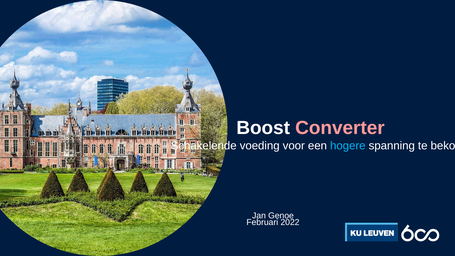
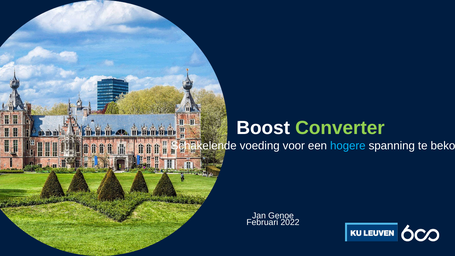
Converter colour: pink -> light green
